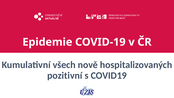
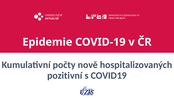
všech: všech -> počty
